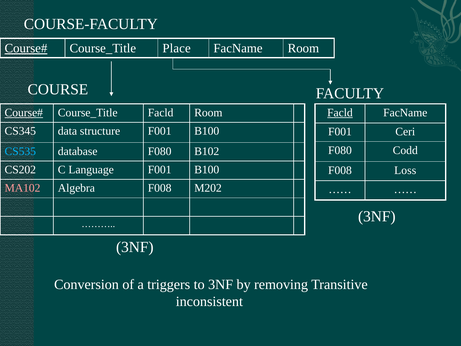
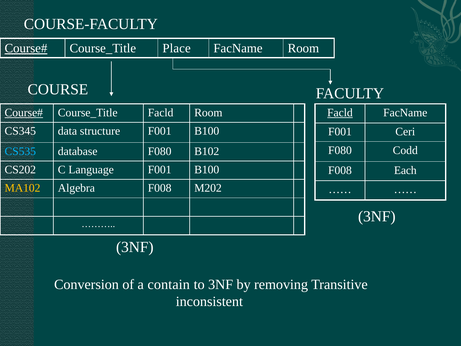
Loss: Loss -> Each
MA102 colour: pink -> yellow
triggers: triggers -> contain
